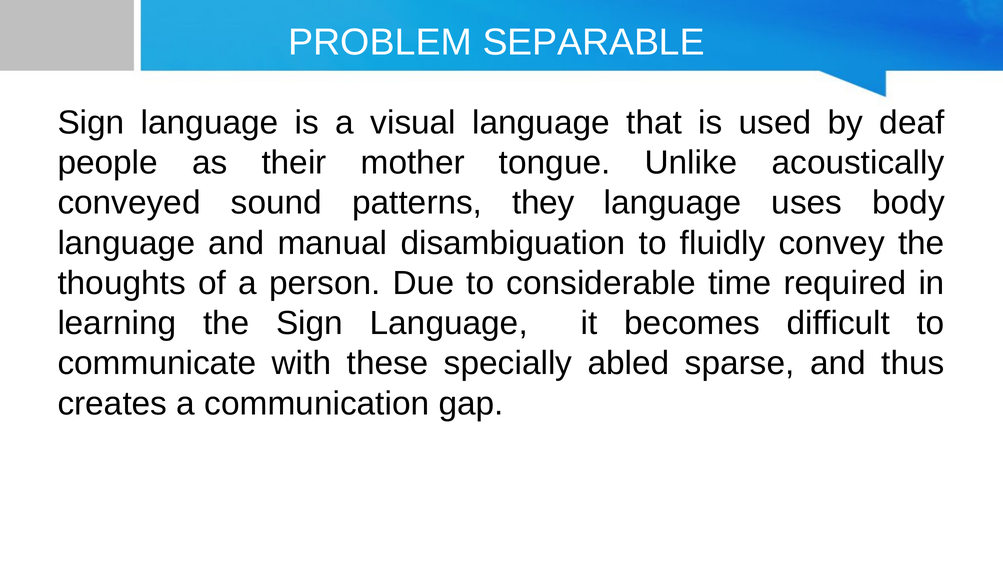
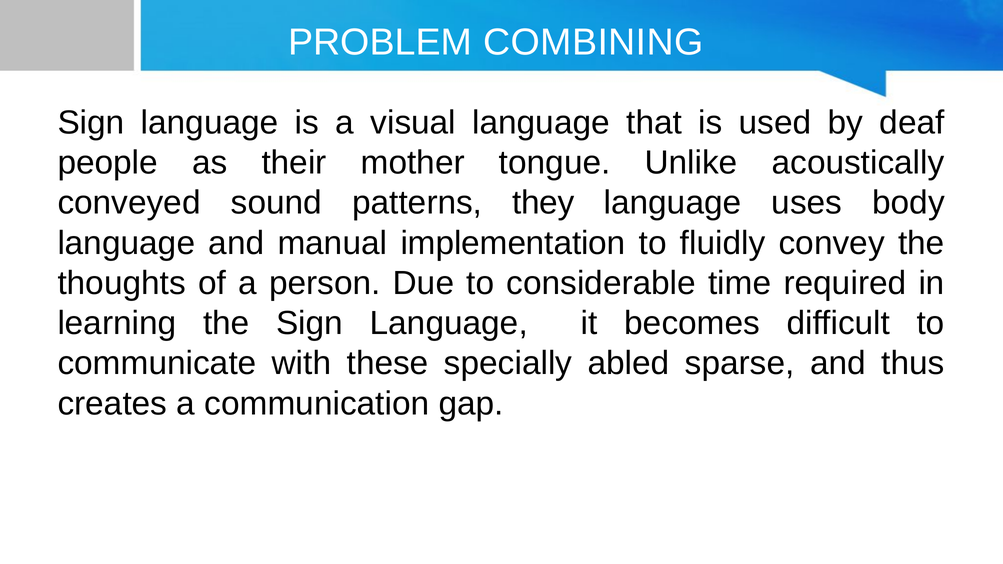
SEPARABLE: SEPARABLE -> COMBINING
disambiguation: disambiguation -> implementation
